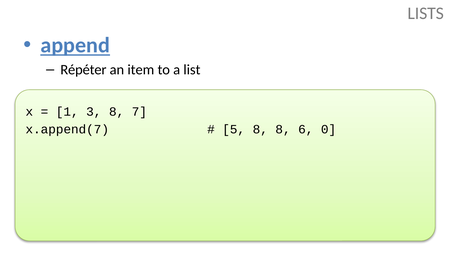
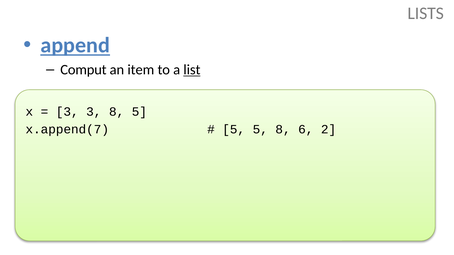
Répéter: Répéter -> Comput
list underline: none -> present
1 at (67, 112): 1 -> 3
8 7: 7 -> 5
5 8: 8 -> 5
0: 0 -> 2
